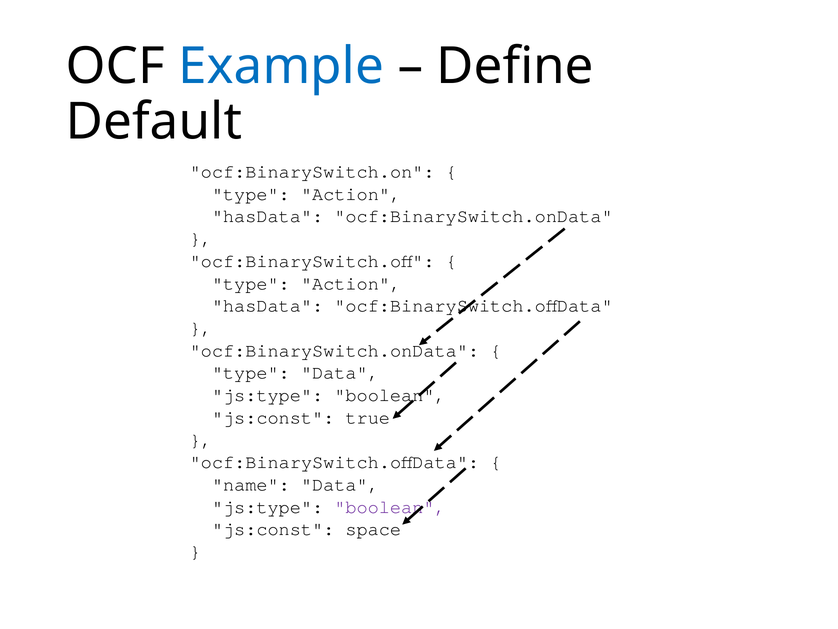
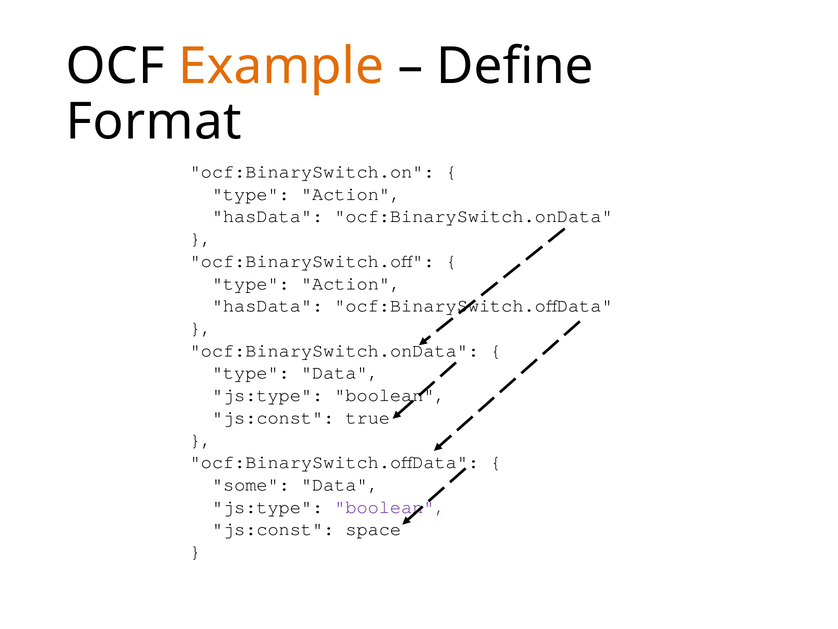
Example colour: blue -> orange
Default: Default -> Format
name: name -> some
